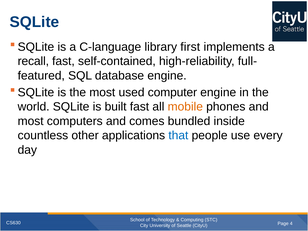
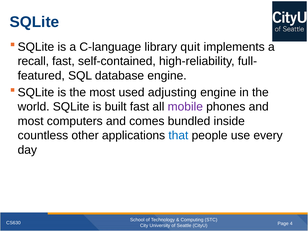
first: first -> quit
computer: computer -> adjusting
mobile colour: orange -> purple
